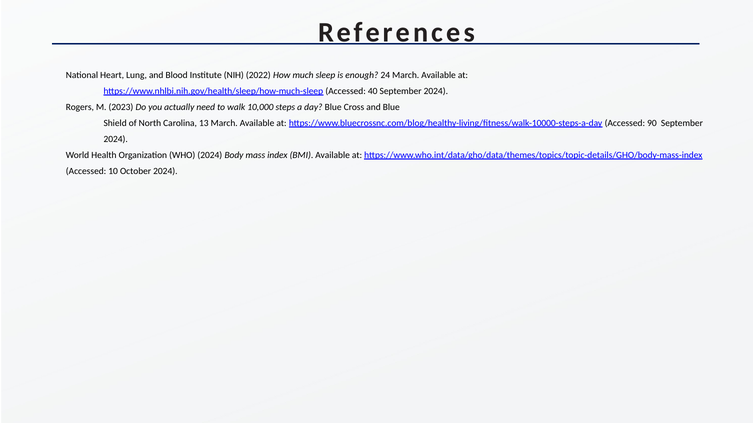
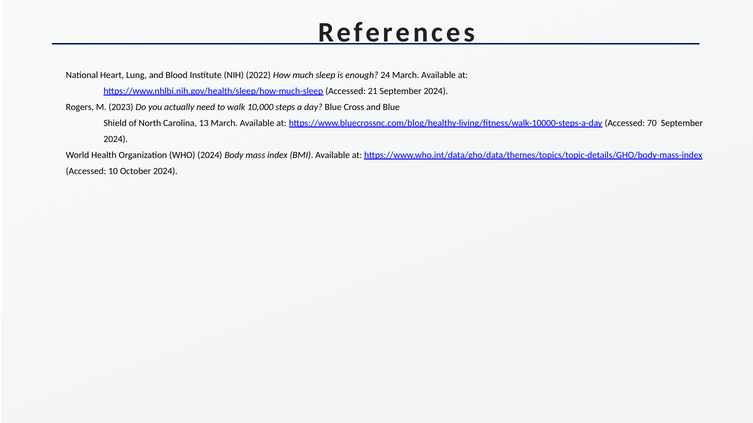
40: 40 -> 21
90: 90 -> 70
